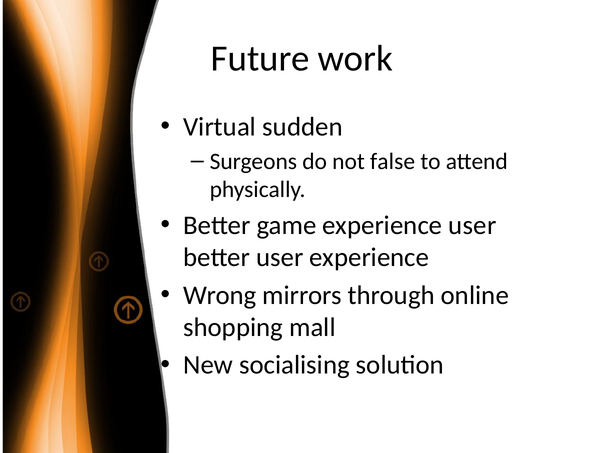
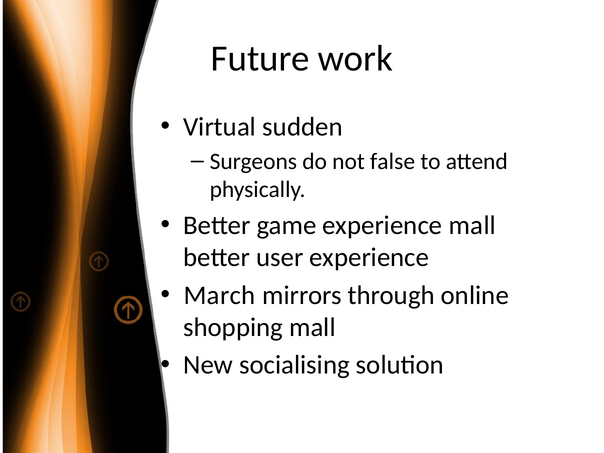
experience user: user -> mall
Wrong: Wrong -> March
